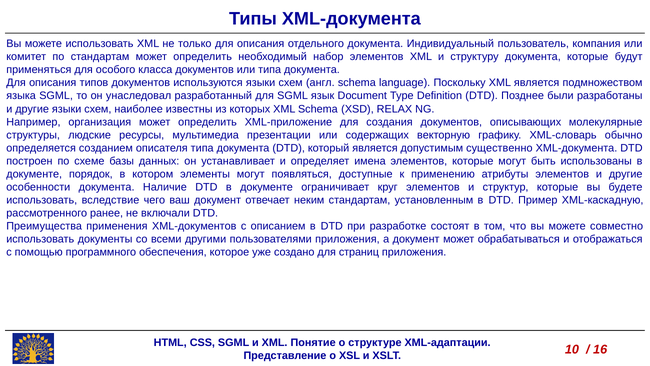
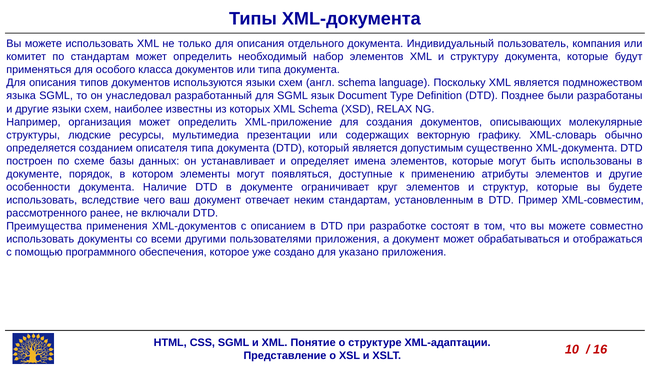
XML-каскадную: XML-каскадную -> XML-совместим
страниц: страниц -> указано
